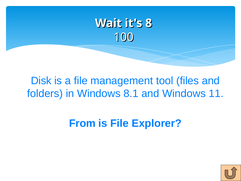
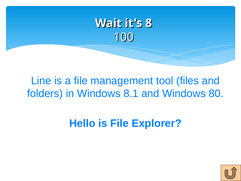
Disk: Disk -> Line
11: 11 -> 80
From: From -> Hello
